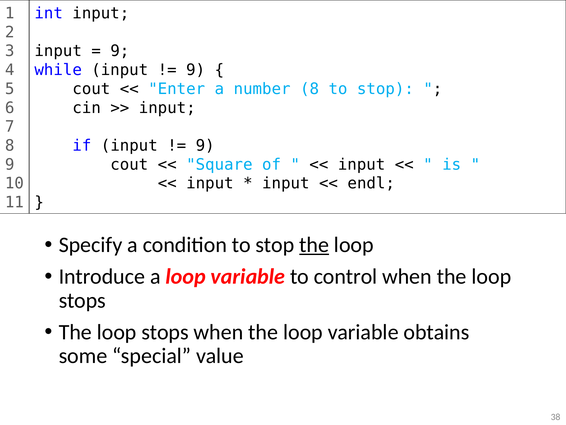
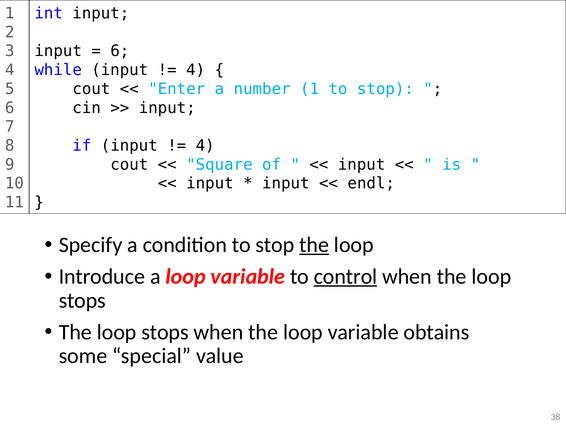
9 at (120, 51): 9 -> 6
9 at (196, 70): 9 -> 4
number 8: 8 -> 1
9 at (205, 145): 9 -> 4
control underline: none -> present
